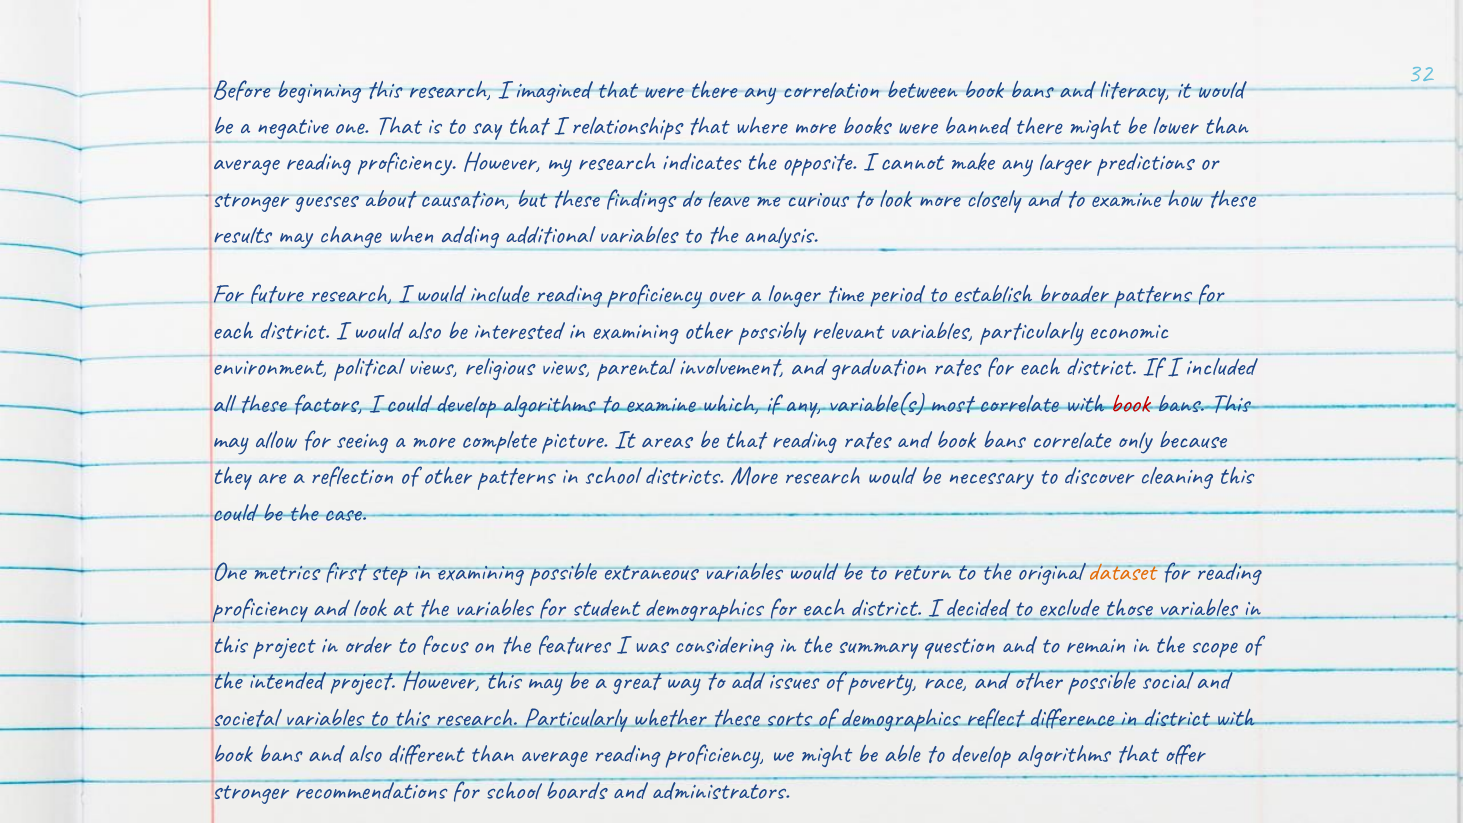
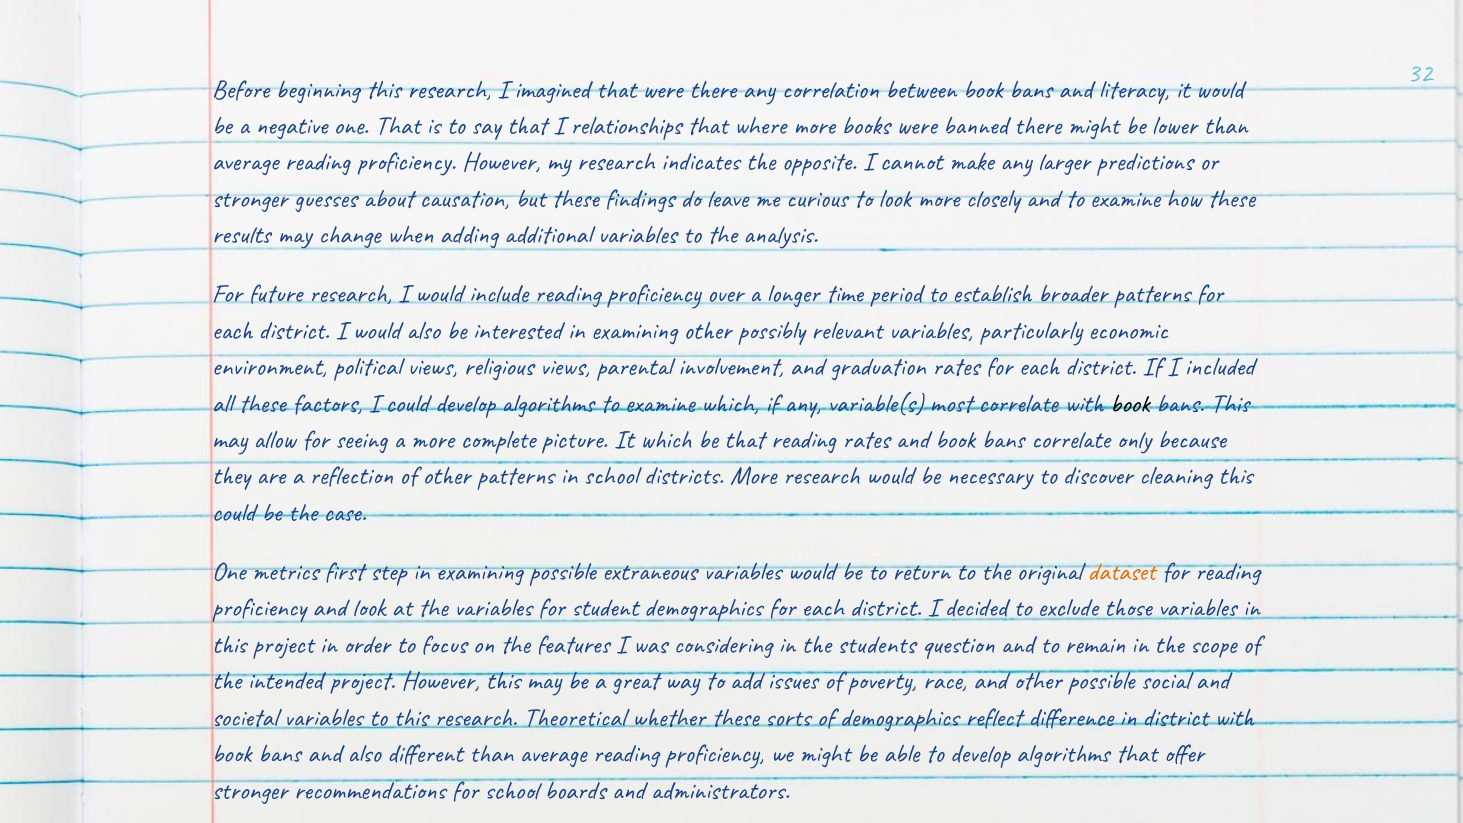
book at (1130, 403) colour: red -> black
It areas: areas -> which
summary: summary -> students
research Particularly: Particularly -> Theoretical
